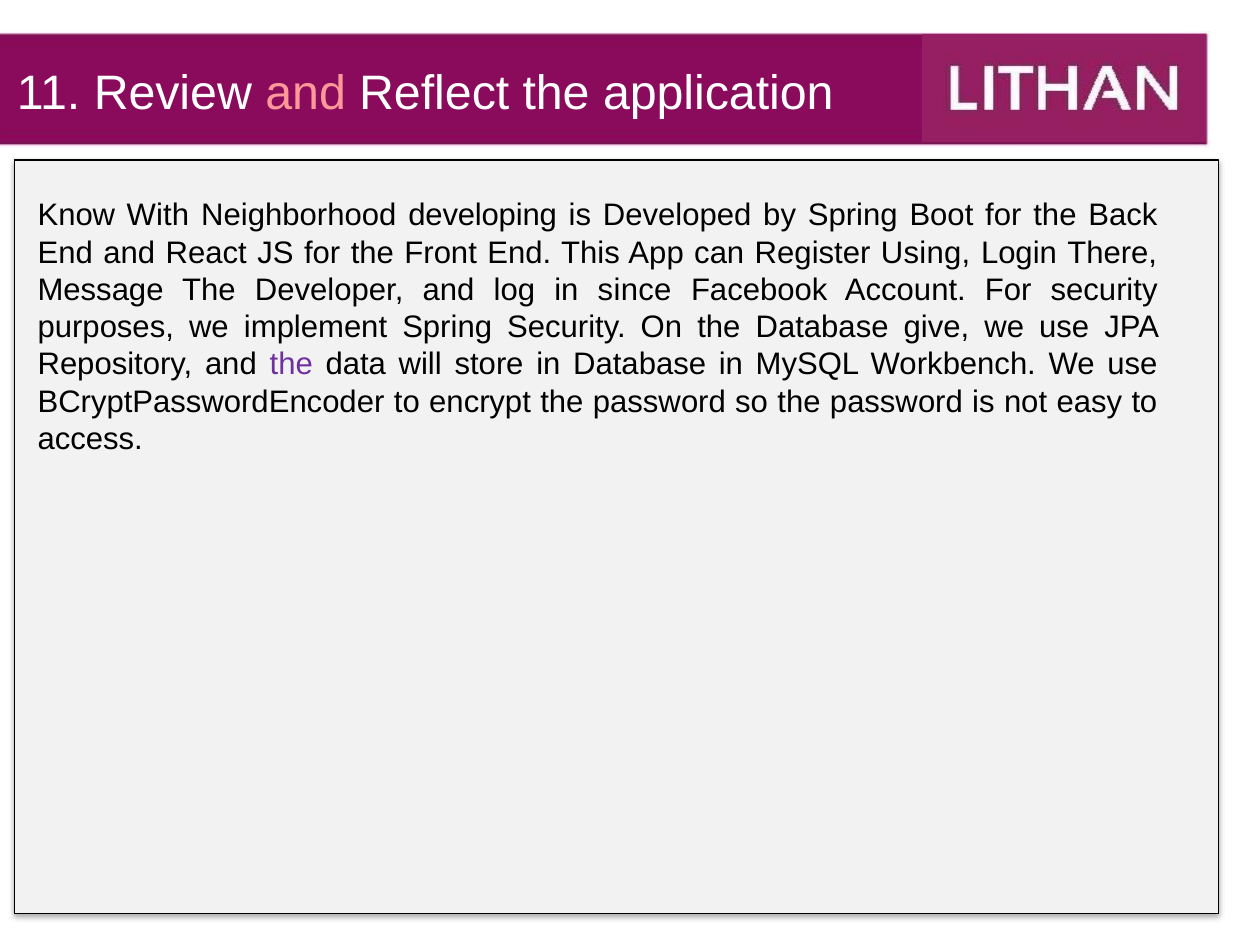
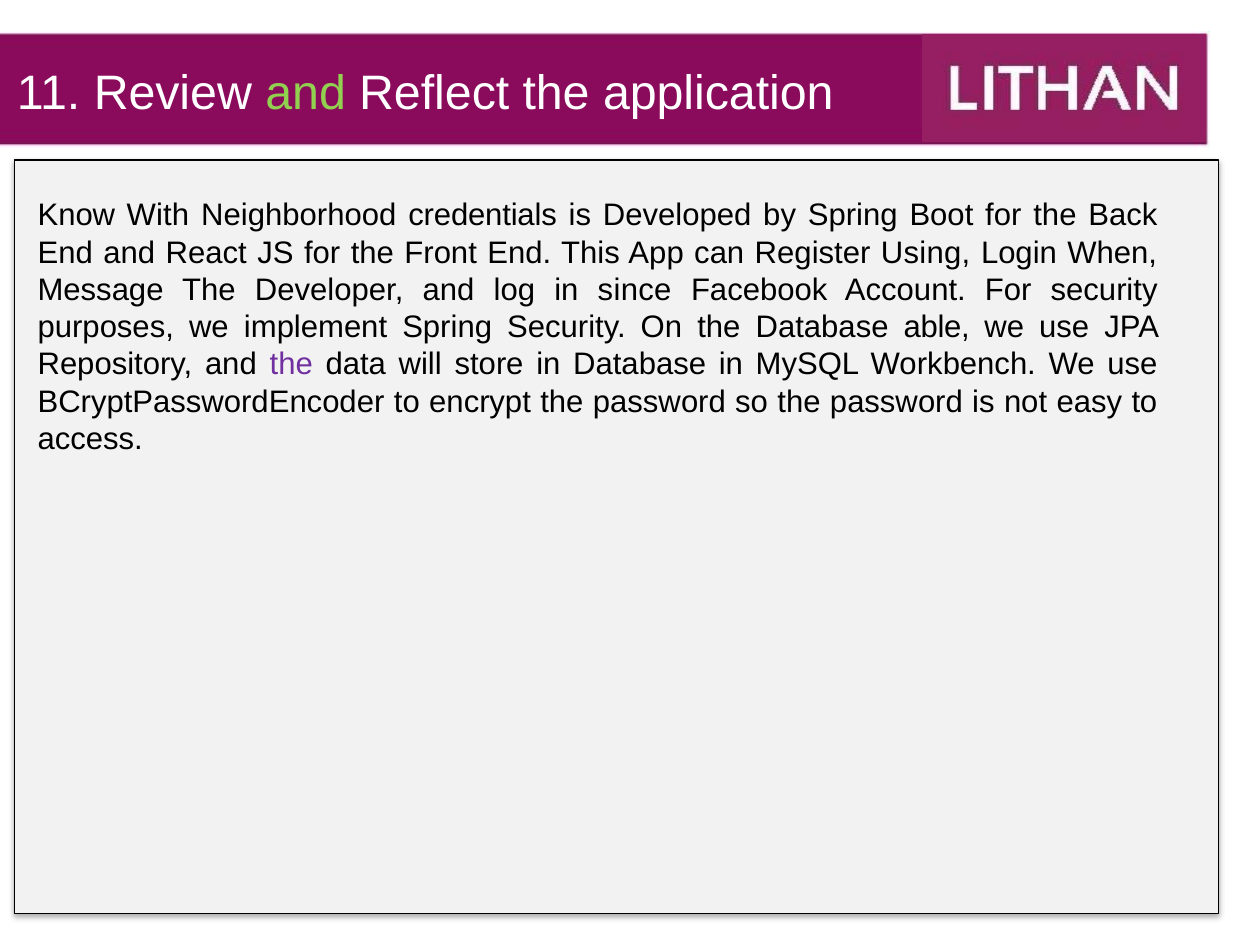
and at (306, 93) colour: pink -> light green
developing: developing -> credentials
There: There -> When
give: give -> able
